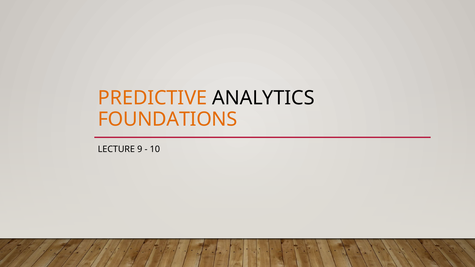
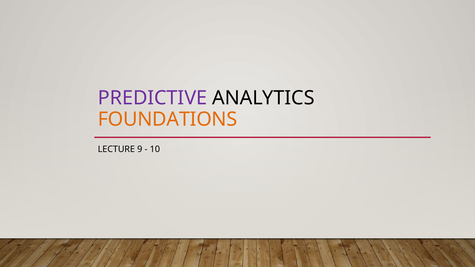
PREDICTIVE colour: orange -> purple
